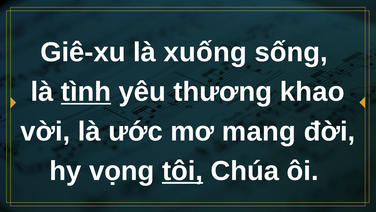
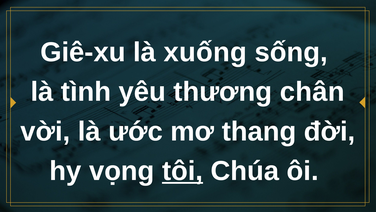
tình underline: present -> none
khao: khao -> chân
mang: mang -> thang
